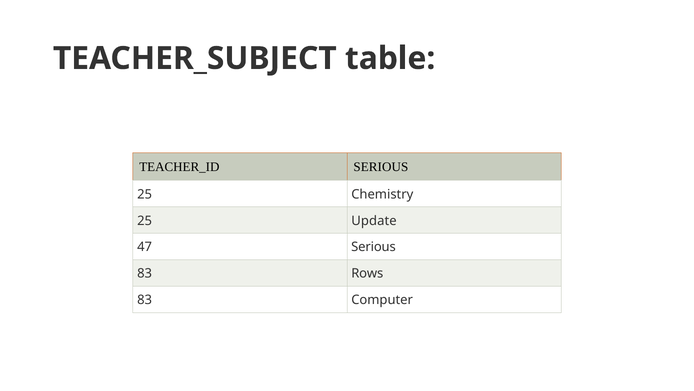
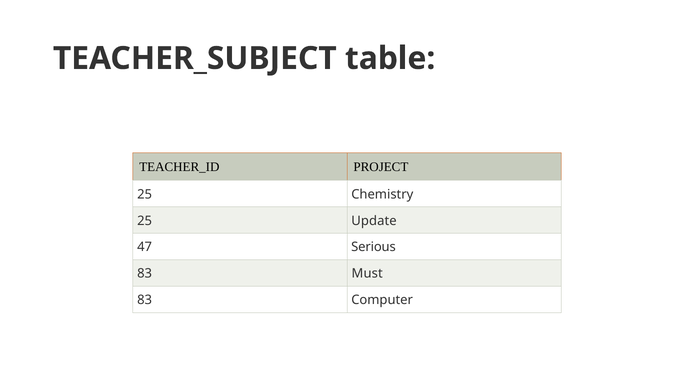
SERIOUS at (381, 167): SERIOUS -> PROJECT
Rows: Rows -> Must
